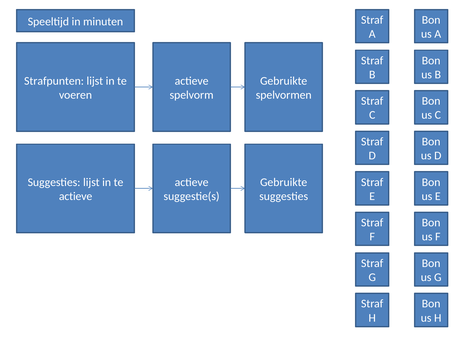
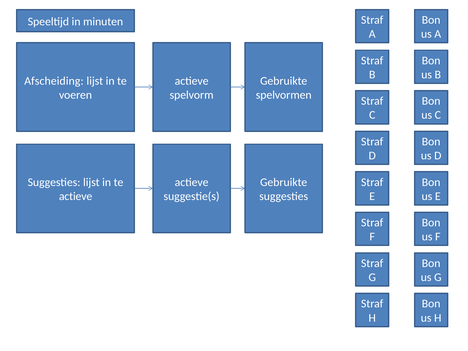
Strafpunten: Strafpunten -> Afscheiding
